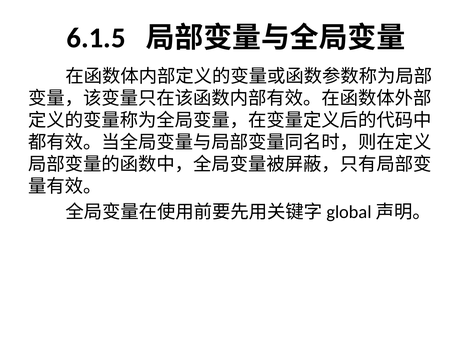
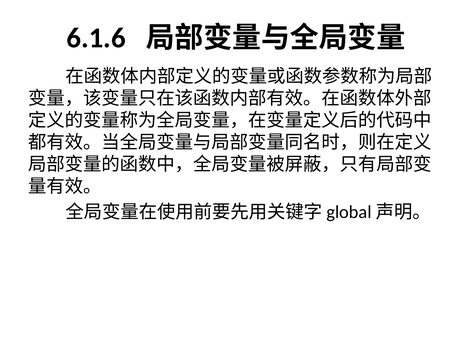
6.1.5: 6.1.5 -> 6.1.6
